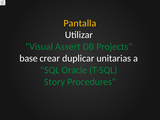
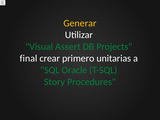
Pantalla: Pantalla -> Generar
base: base -> final
duplicar: duplicar -> primero
